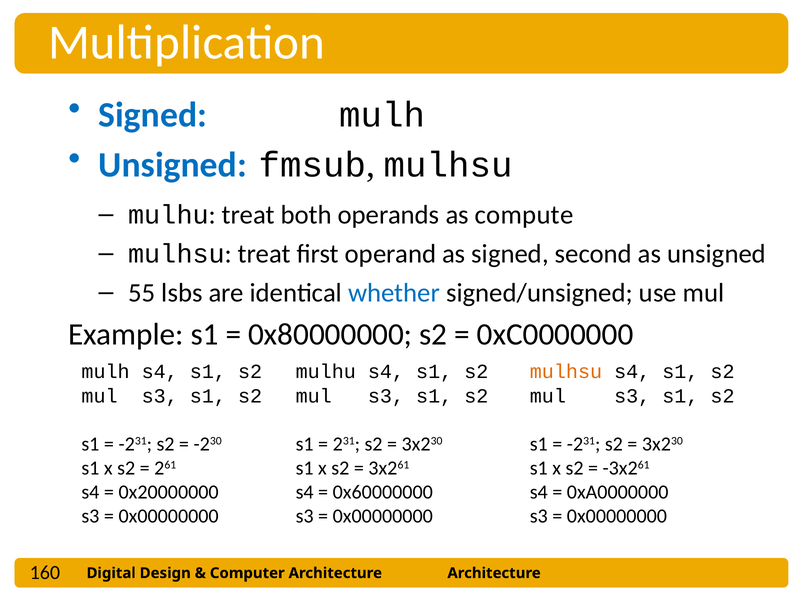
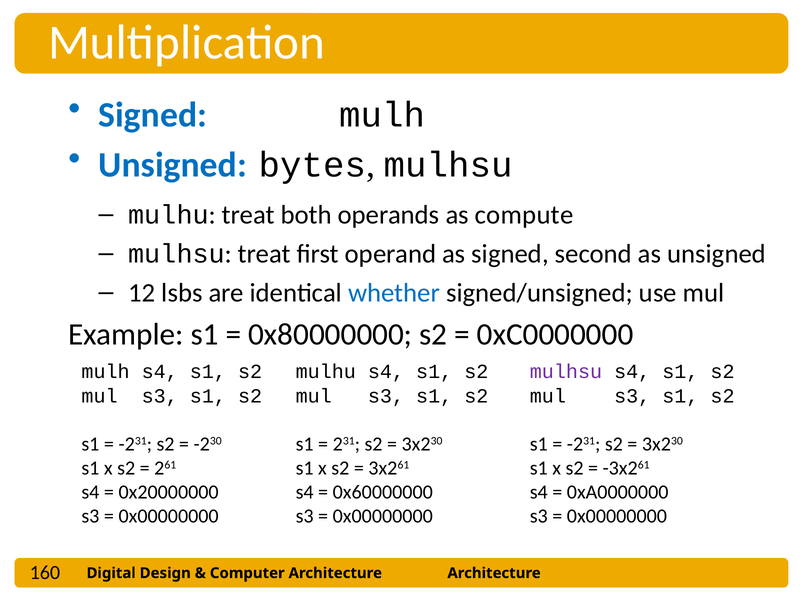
fmsub: fmsub -> bytes
55: 55 -> 12
mulhsu at (566, 372) colour: orange -> purple
